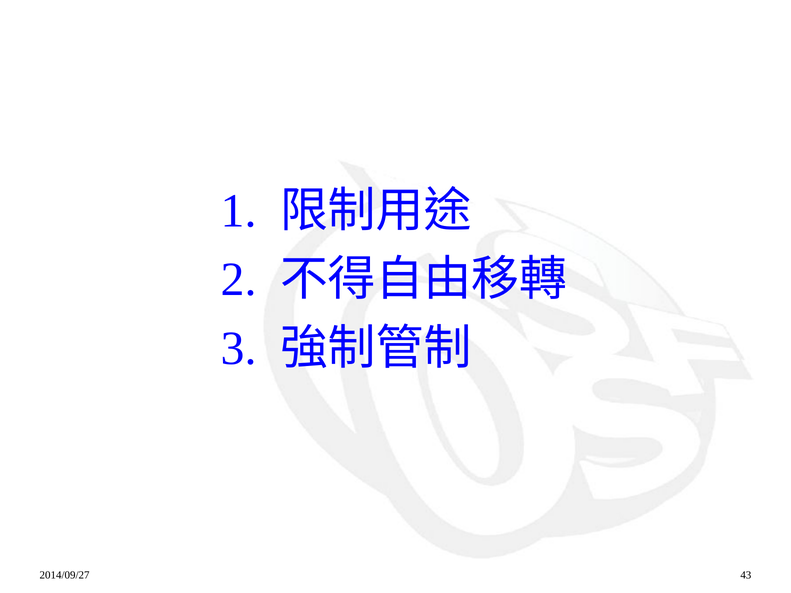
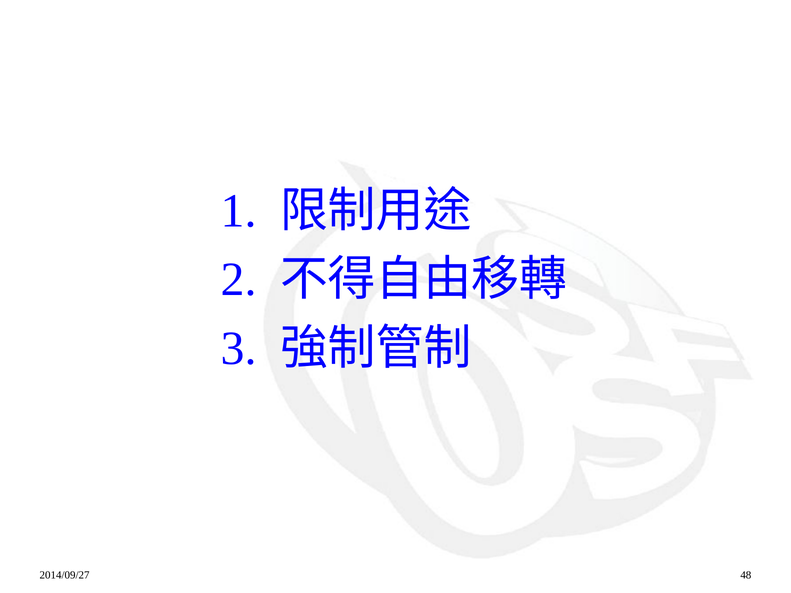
43: 43 -> 48
